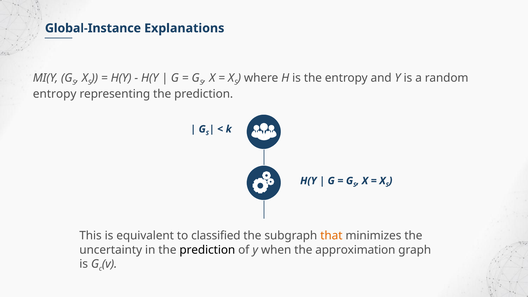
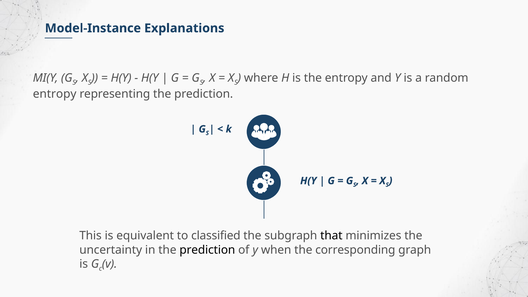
Global-Instance: Global-Instance -> Model-Instance
that colour: orange -> black
approximation: approximation -> corresponding
